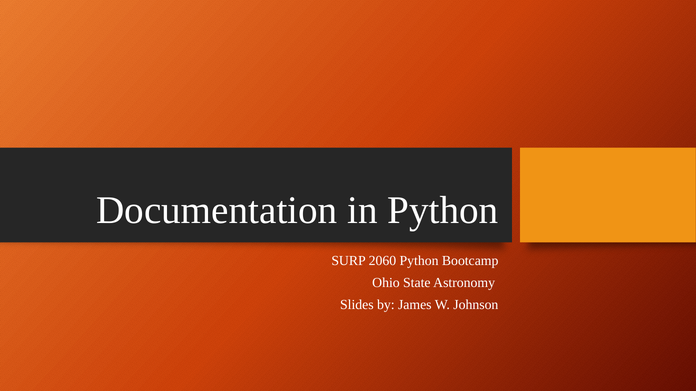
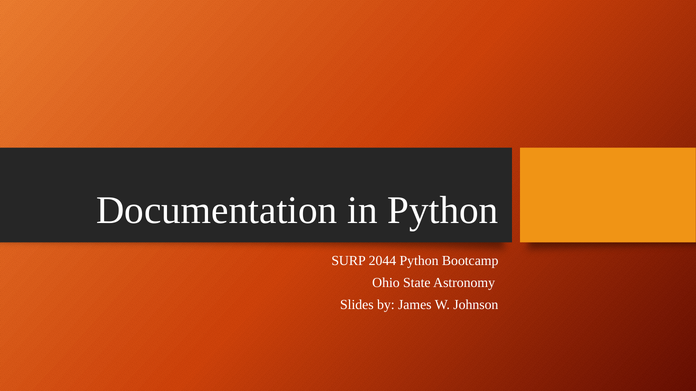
2060: 2060 -> 2044
